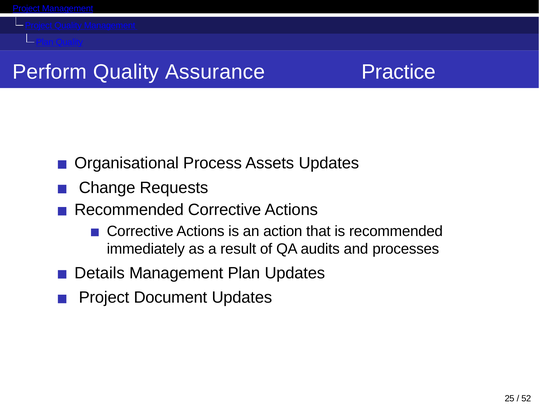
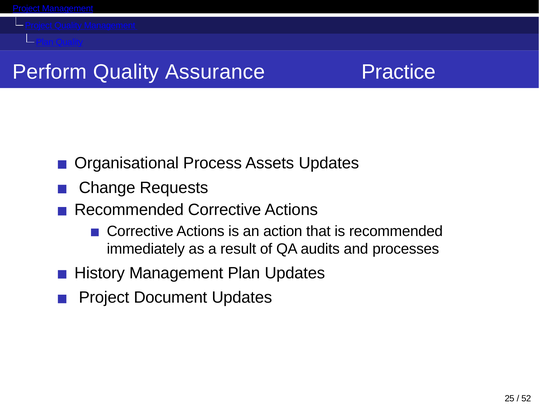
Details: Details -> History
